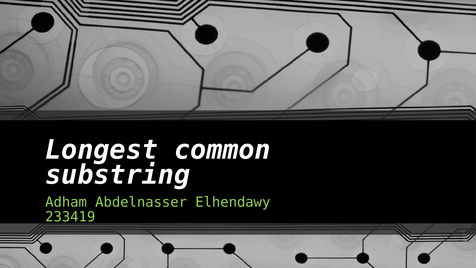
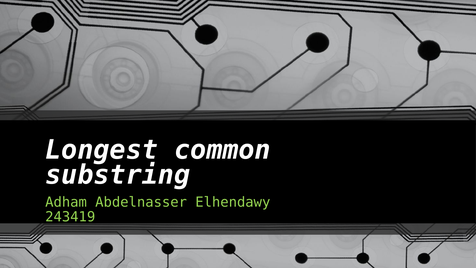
233419: 233419 -> 243419
